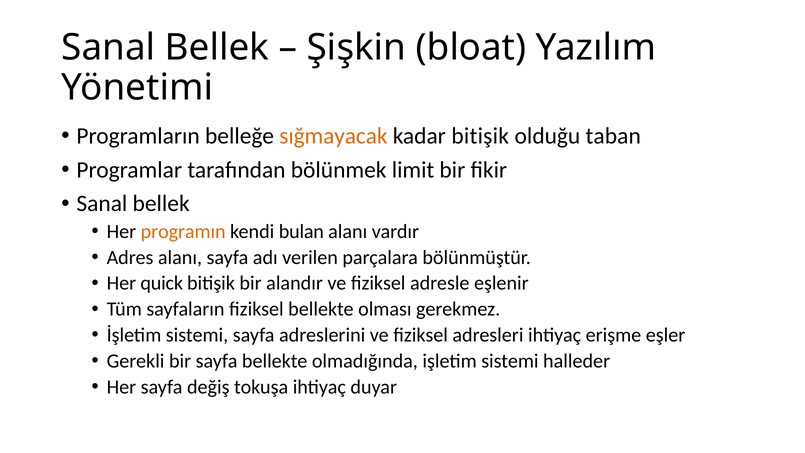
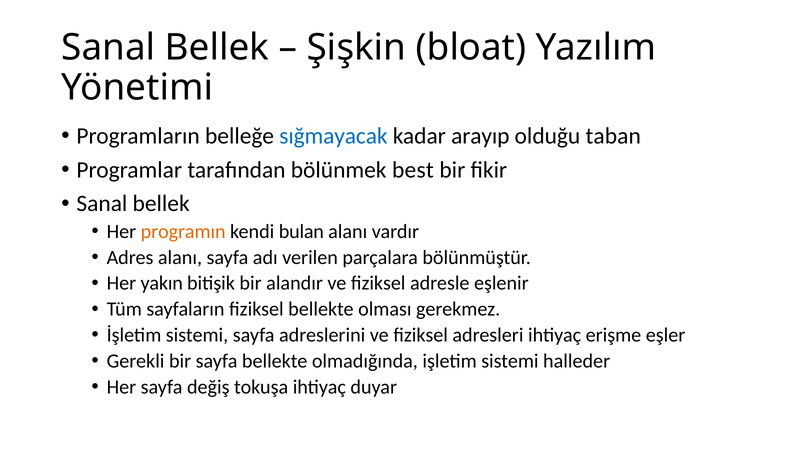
sığmayacak colour: orange -> blue
kadar bitişik: bitişik -> arayıp
limit: limit -> best
quick: quick -> yakın
